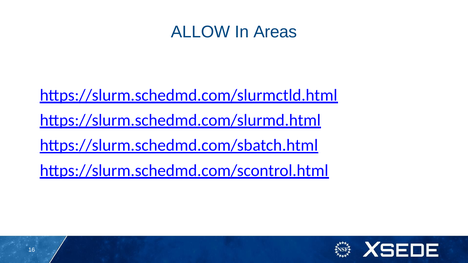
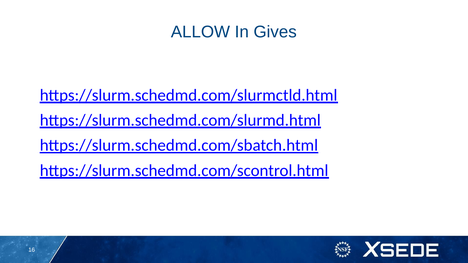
Areas: Areas -> Gives
